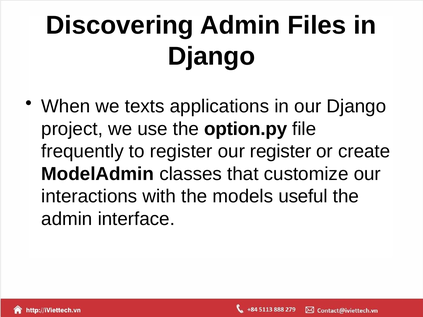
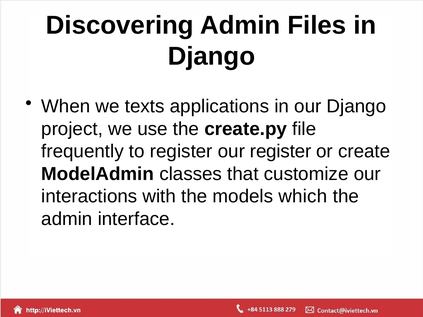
option.py: option.py -> create.py
useful: useful -> which
